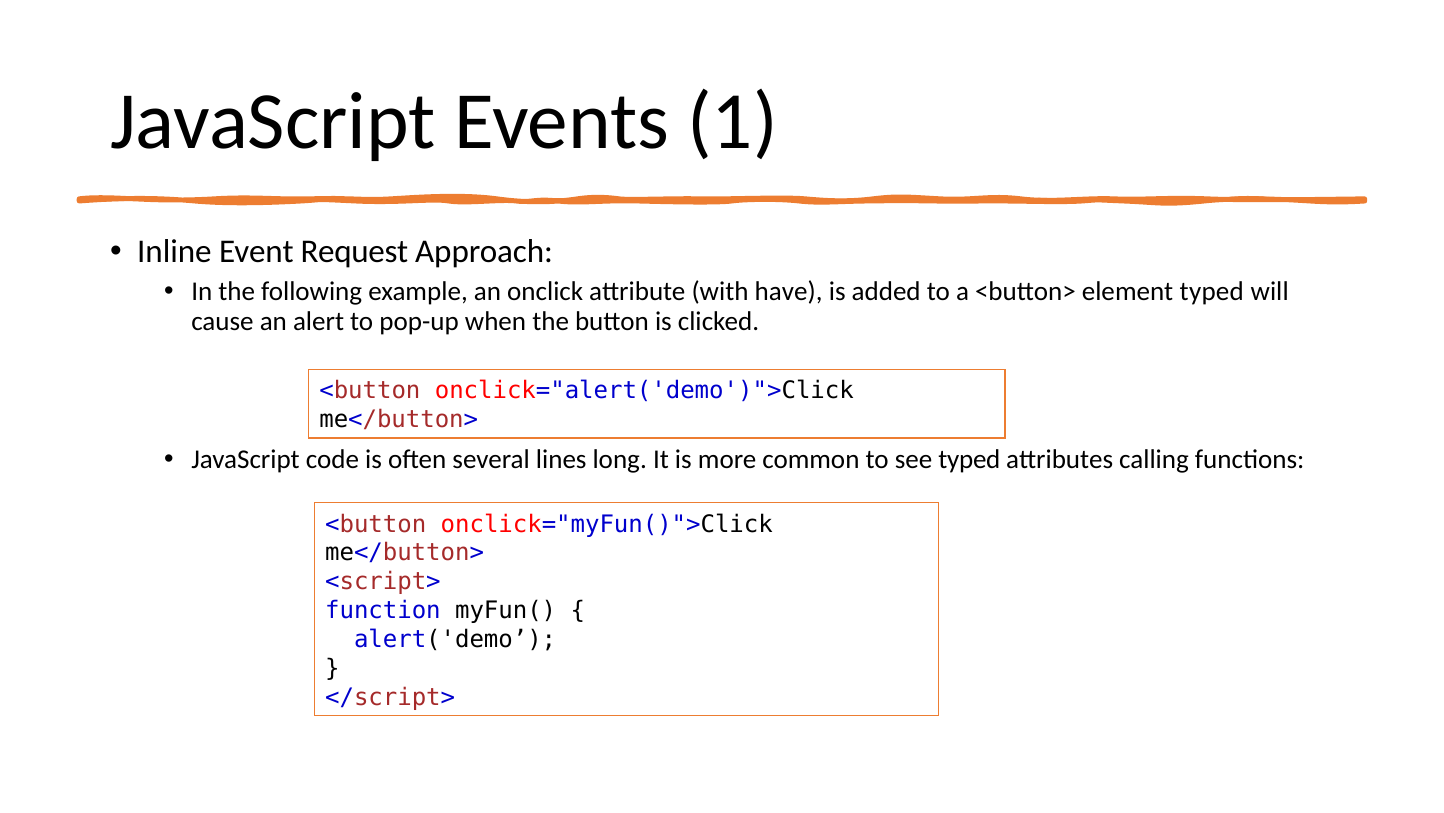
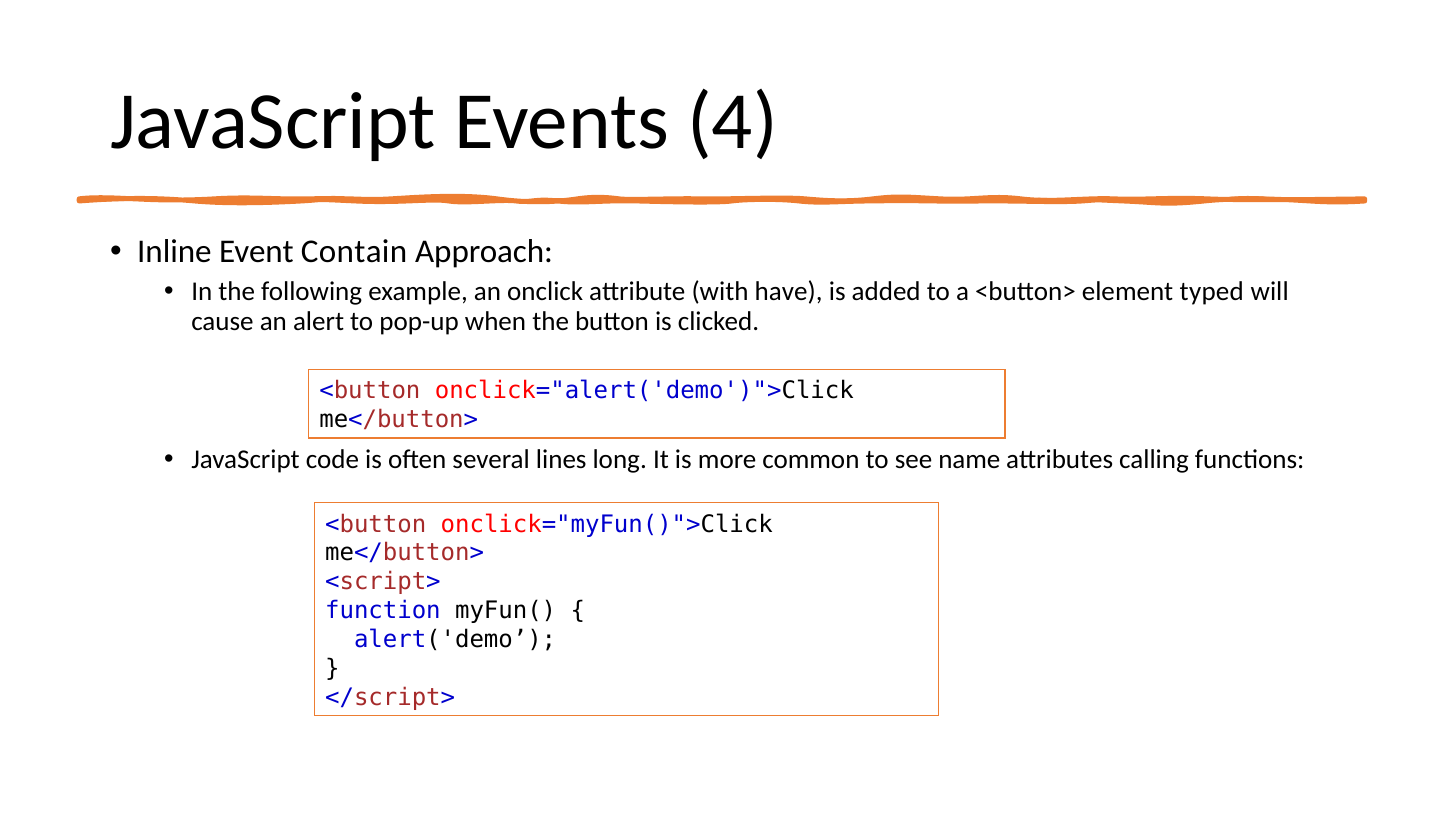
1: 1 -> 4
Request: Request -> Contain
see typed: typed -> name
